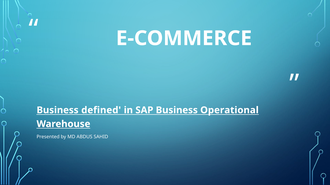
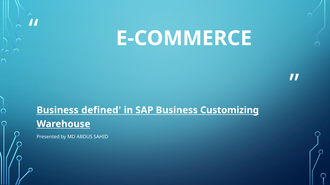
Operational: Operational -> Customizing
